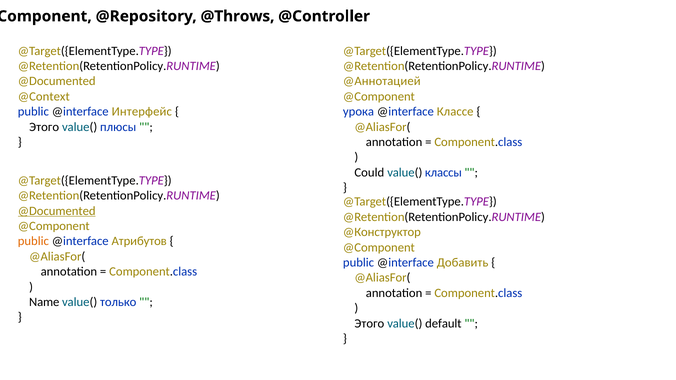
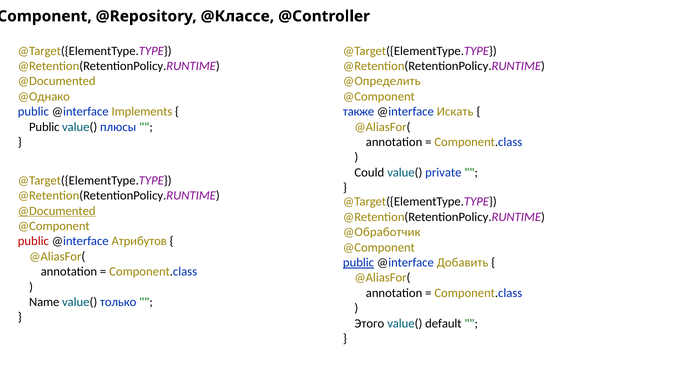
@Throws: @Throws -> @Классе
@Аннотацией: @Аннотацией -> @Определить
@Context: @Context -> @Однако
Интерфейс: Интерфейс -> Implements
урока: урока -> также
Классе: Классе -> Искать
Этого at (44, 127): Этого -> Public
классы: классы -> private
@Конструктор: @Конструктор -> @Обработчик
public at (33, 241) colour: orange -> red
public at (359, 263) underline: none -> present
